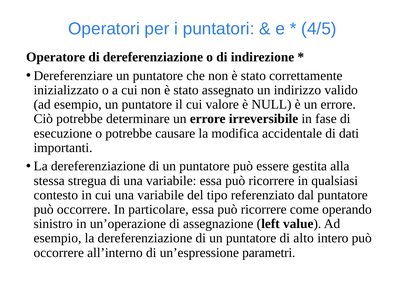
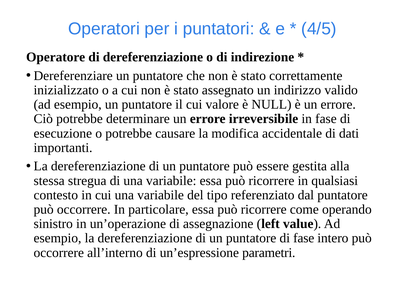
di alto: alto -> fase
